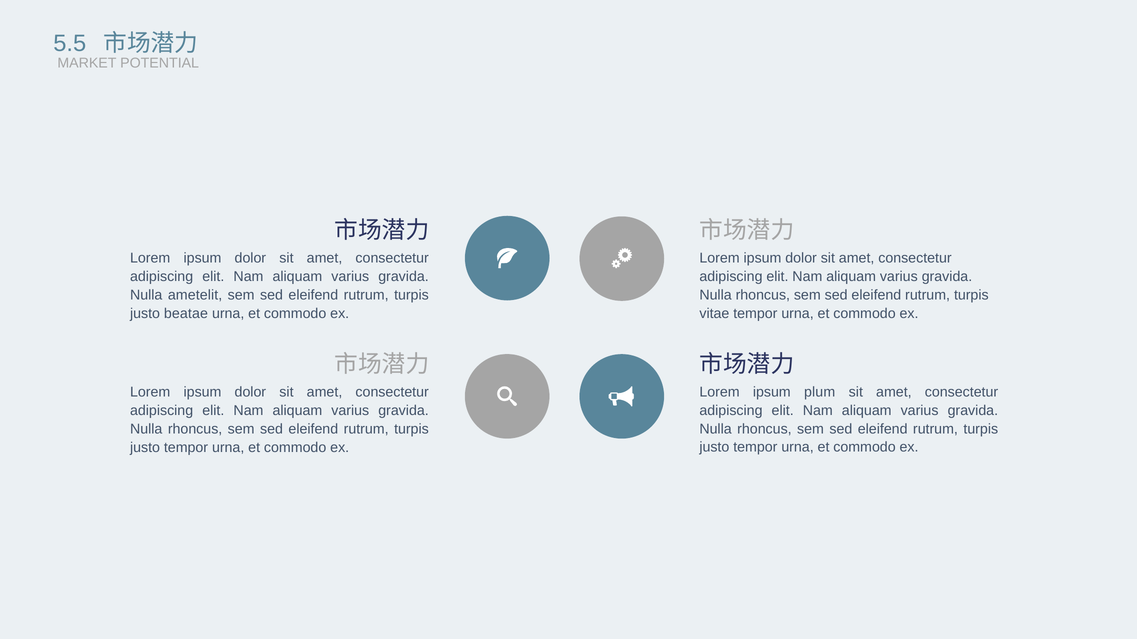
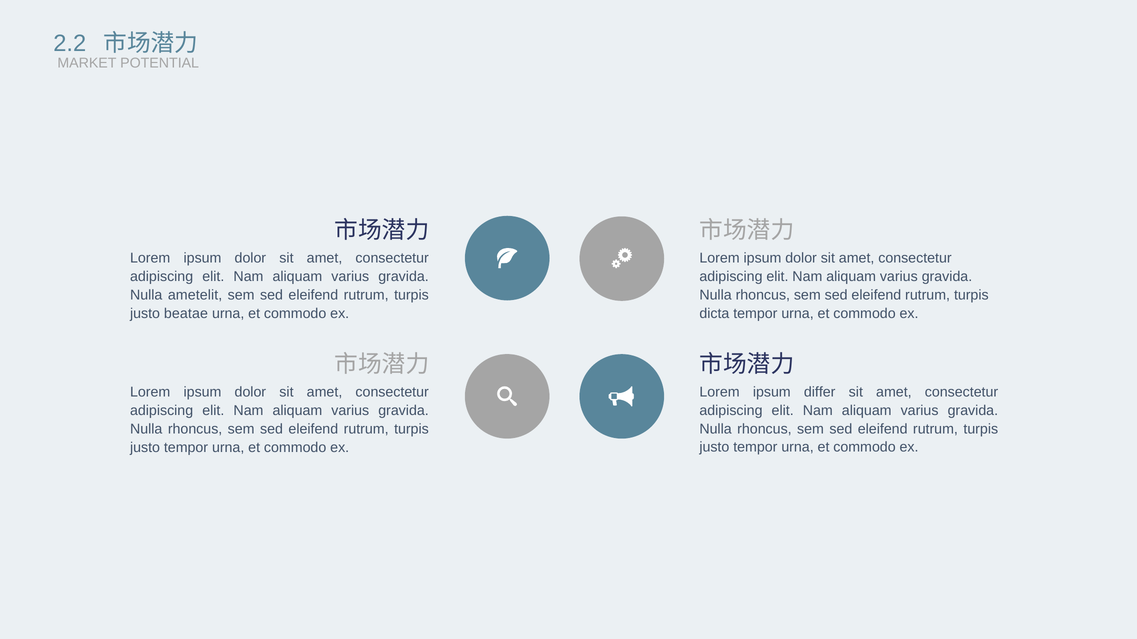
5.5: 5.5 -> 2.2
vitae: vitae -> dicta
plum: plum -> differ
